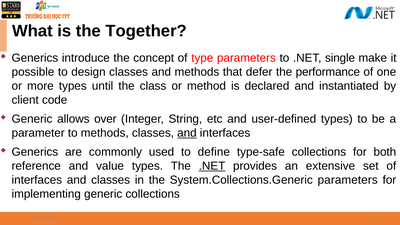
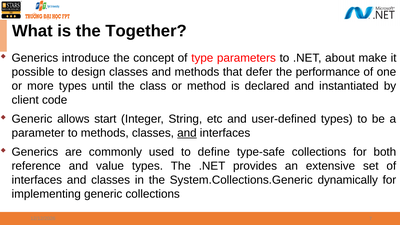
single: single -> about
over: over -> start
.NET at (212, 166) underline: present -> none
System.Collections.Generic parameters: parameters -> dynamically
